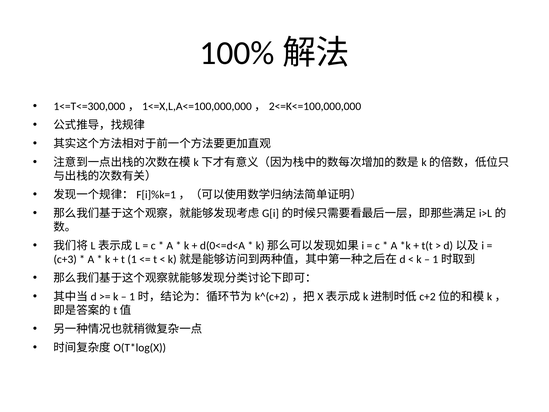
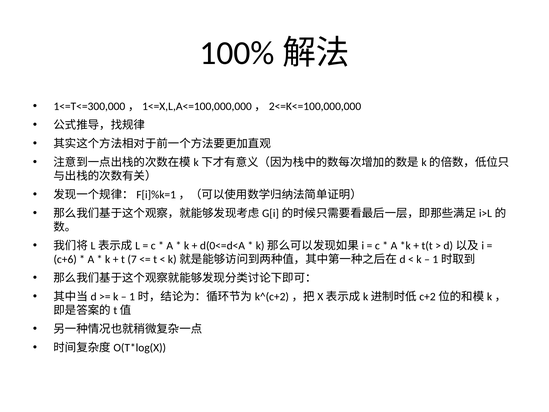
c+3: c+3 -> c+6
1: 1 -> 7
